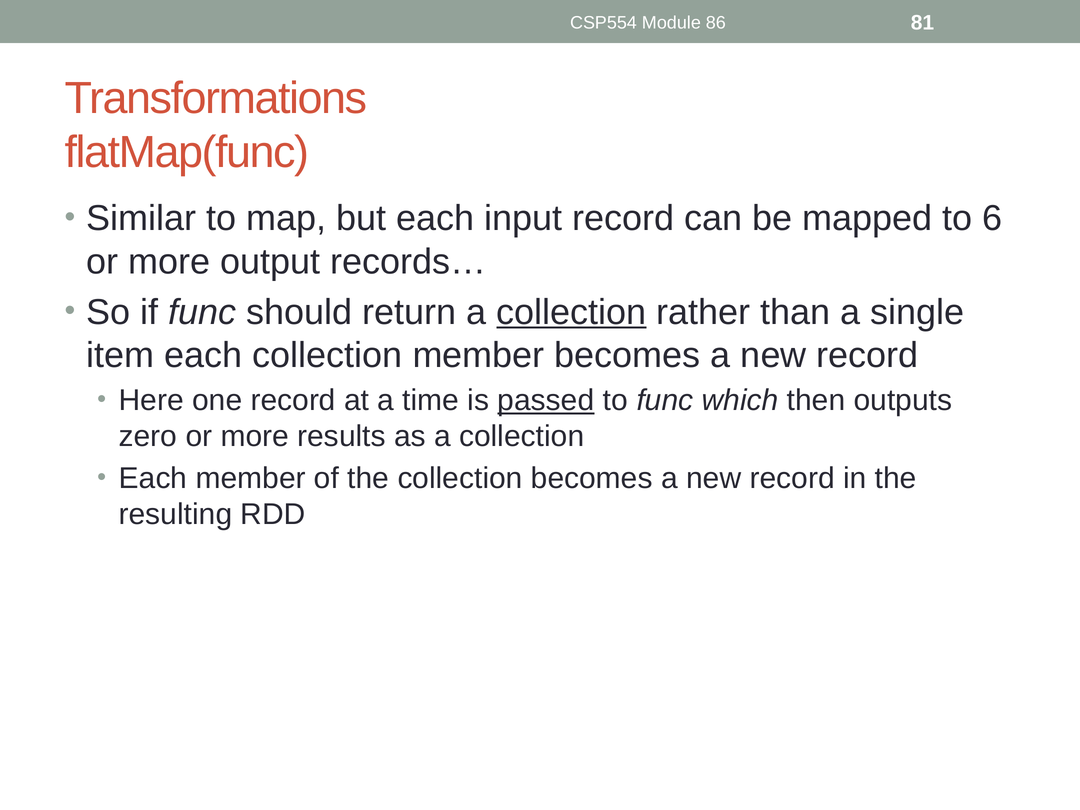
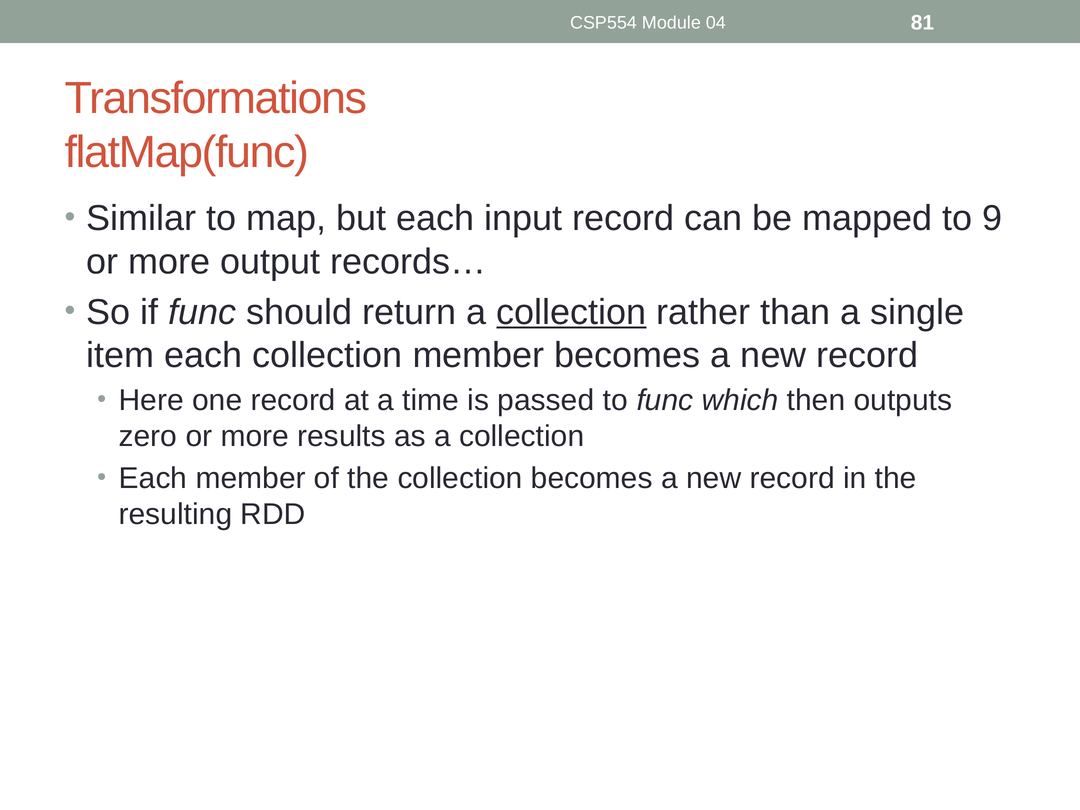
86: 86 -> 04
6: 6 -> 9
passed underline: present -> none
